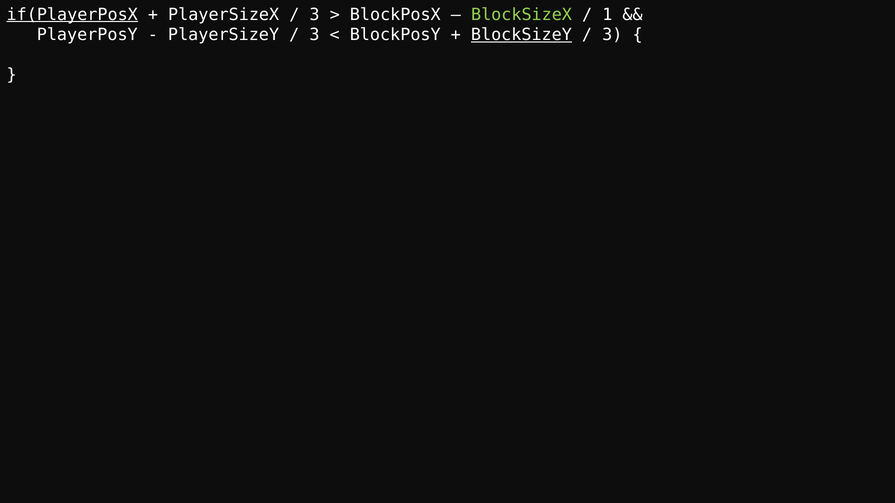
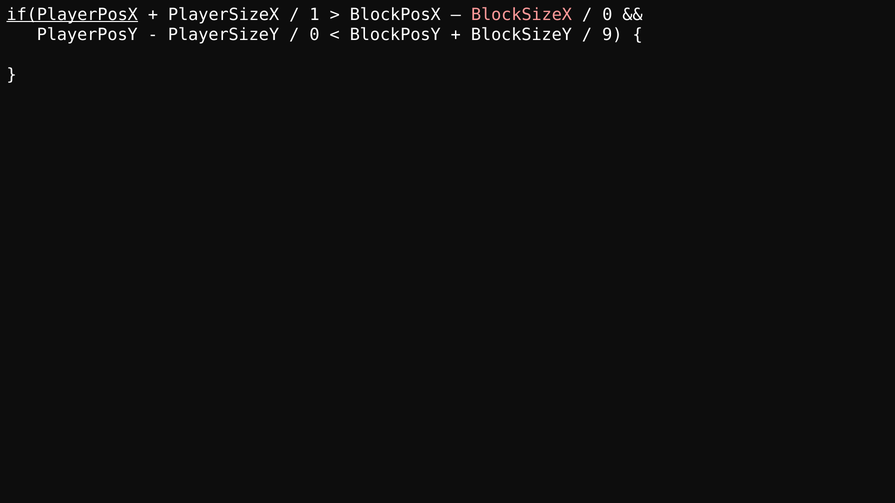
3 at (315, 15): 3 -> 1
BlockSizeX colour: light green -> pink
1 at (607, 15): 1 -> 0
3 at (314, 35): 3 -> 0
BlockSizeY underline: present -> none
3 at (612, 35): 3 -> 9
